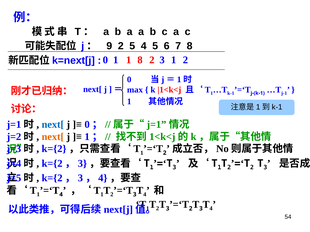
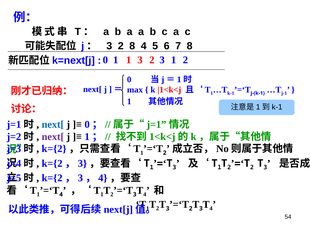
j： 9: 9 -> 3
2 5: 5 -> 8
1 8: 8 -> 3
next[ at (53, 137) colour: orange -> purple
